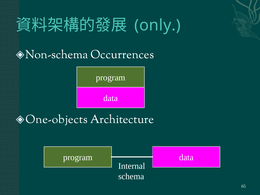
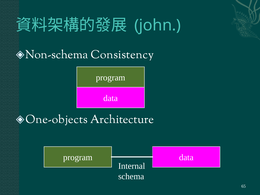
only: only -> john
Occurrences: Occurrences -> Consistency
